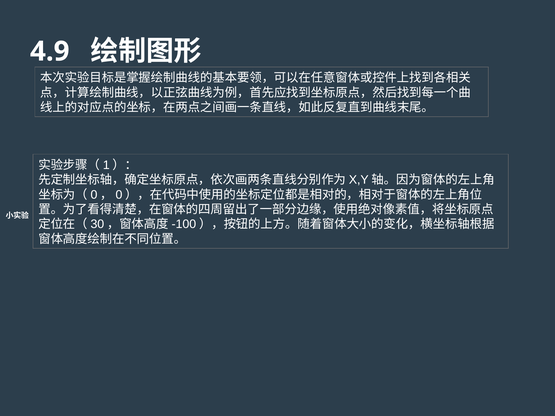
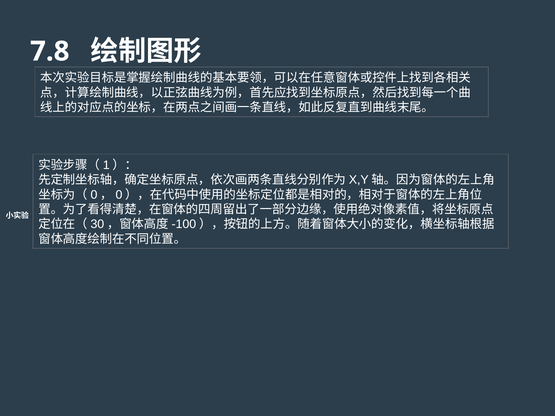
4.9: 4.9 -> 7.8
